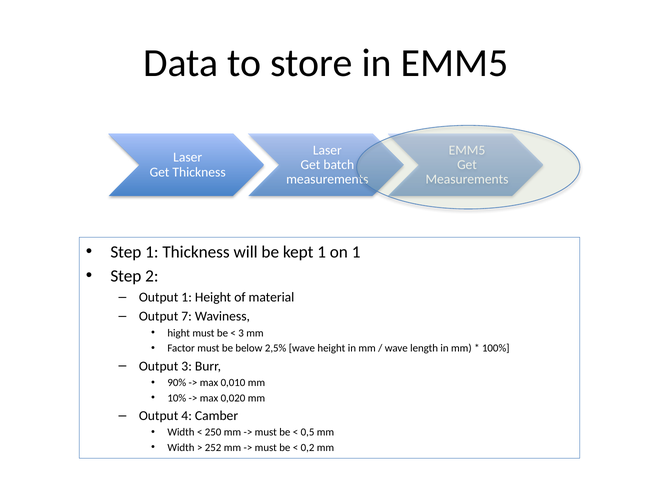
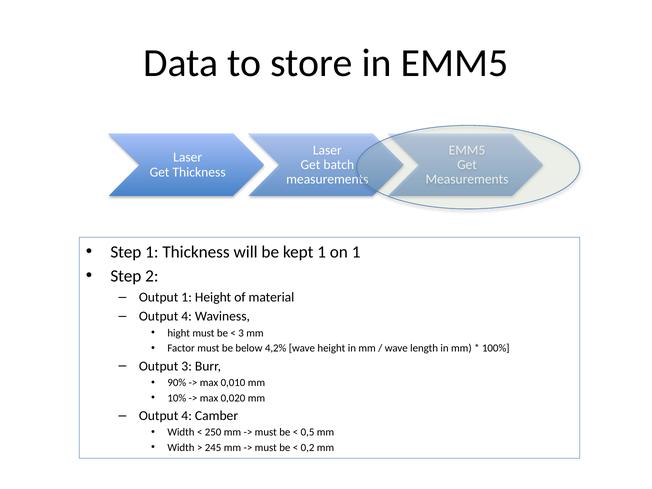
7 at (187, 316): 7 -> 4
2,5%: 2,5% -> 4,2%
252: 252 -> 245
